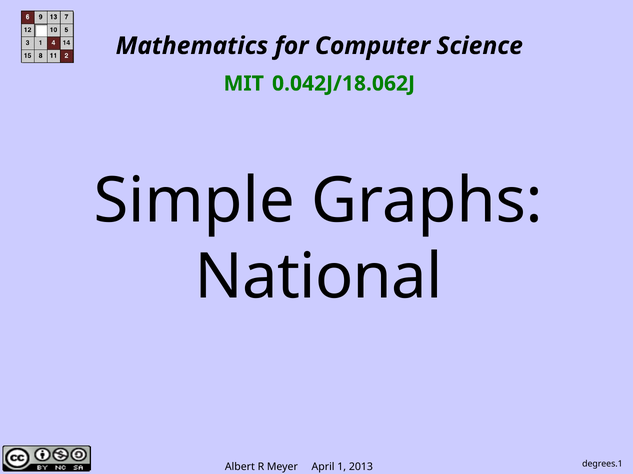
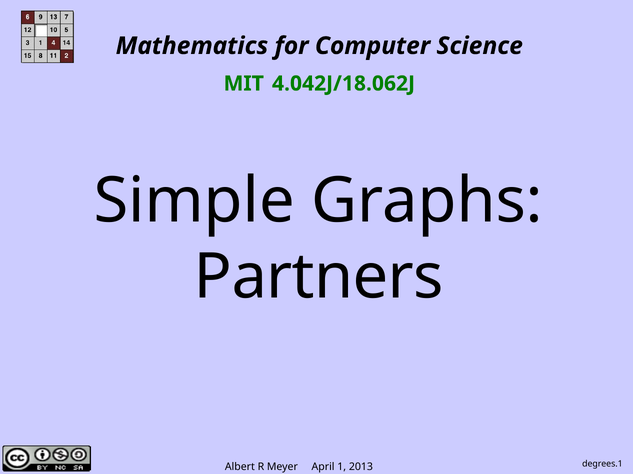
0.042J/18.062J: 0.042J/18.062J -> 4.042J/18.062J
National: National -> Partners
